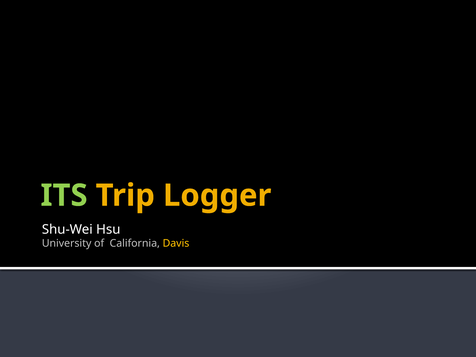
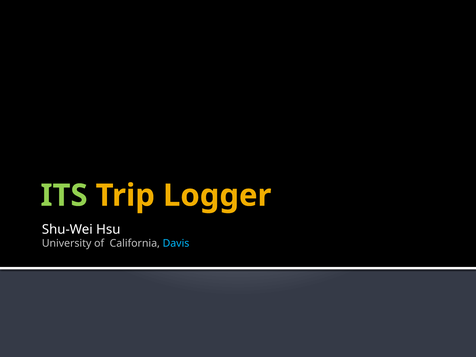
Davis colour: yellow -> light blue
